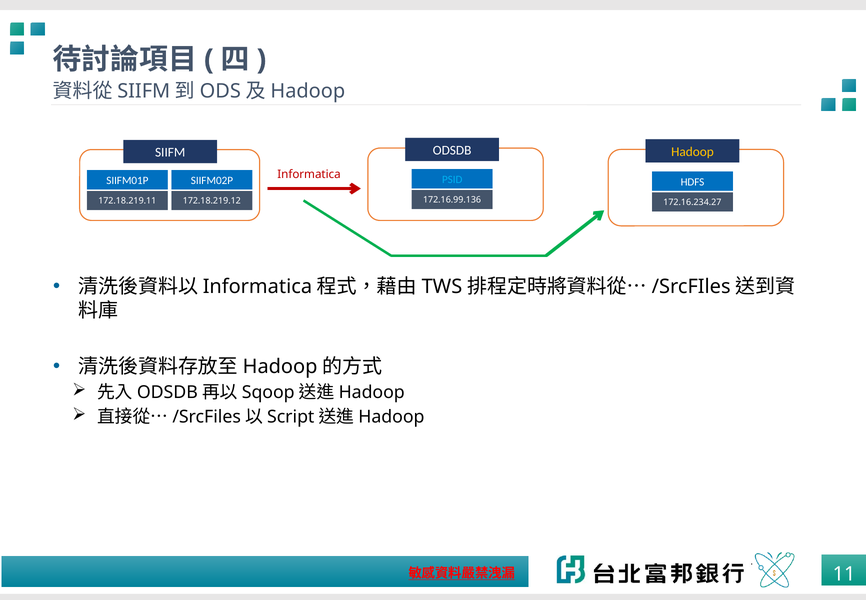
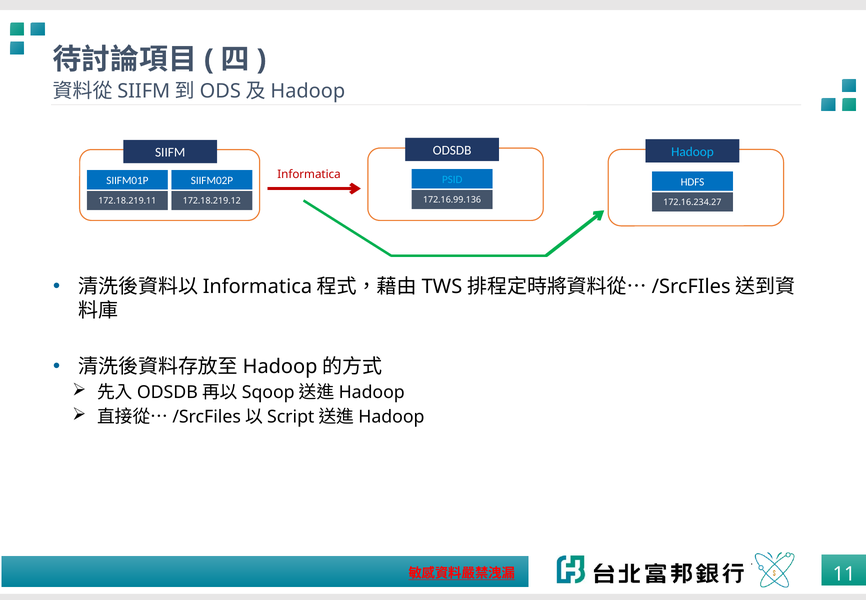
Hadoop colour: yellow -> light blue
